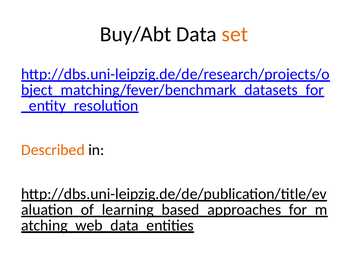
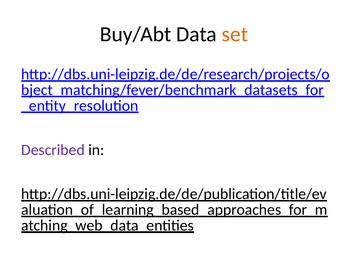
Described colour: orange -> purple
